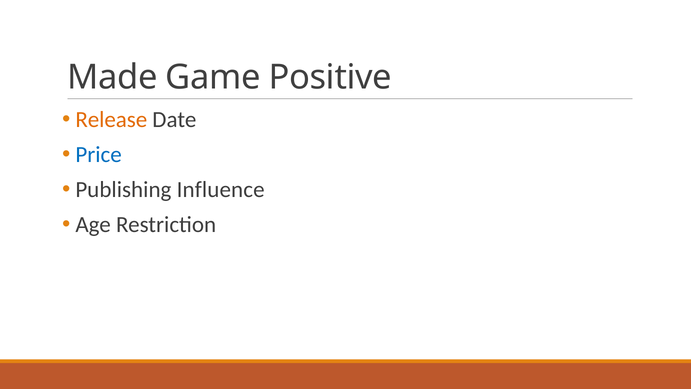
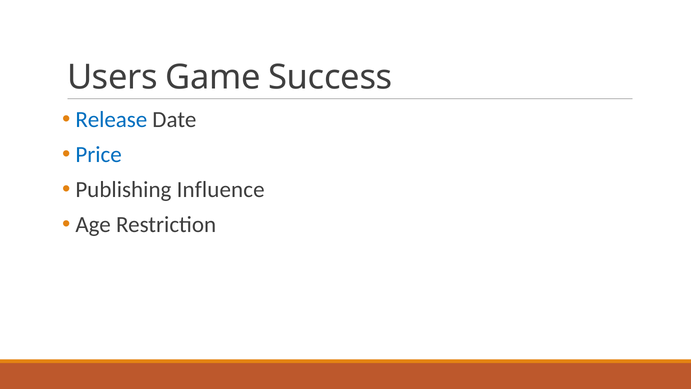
Made: Made -> Users
Positive: Positive -> Success
Release colour: orange -> blue
